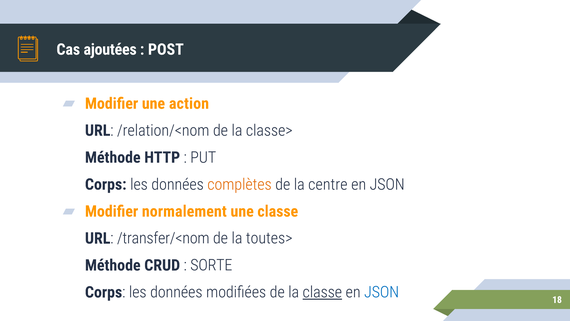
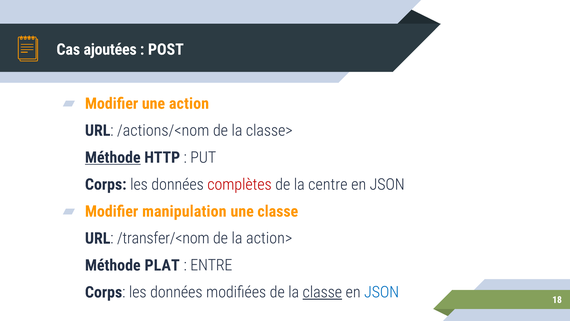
/relation/<nom: /relation/<nom -> /actions/<nom
Méthode at (113, 157) underline: none -> present
complètes colour: orange -> red
normalement: normalement -> manipulation
toutes>: toutes> -> action>
CRUD: CRUD -> PLAT
SORTE: SORTE -> ENTRE
